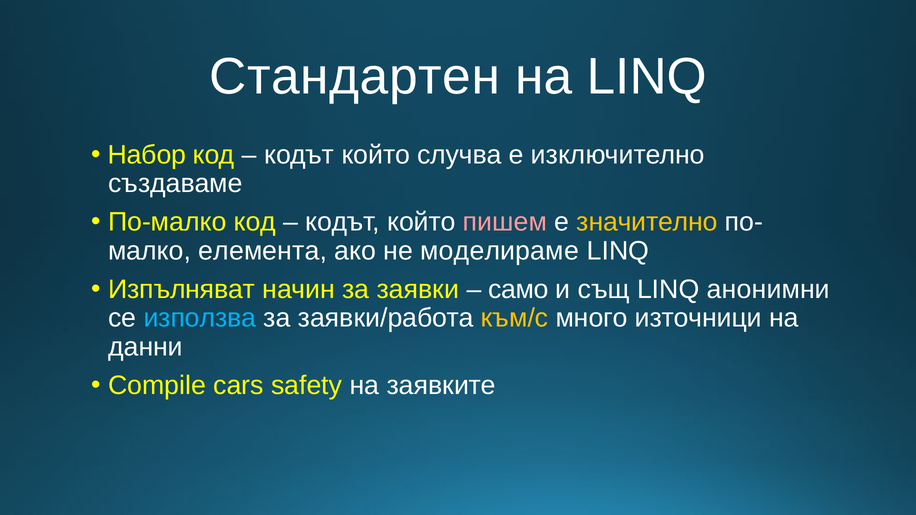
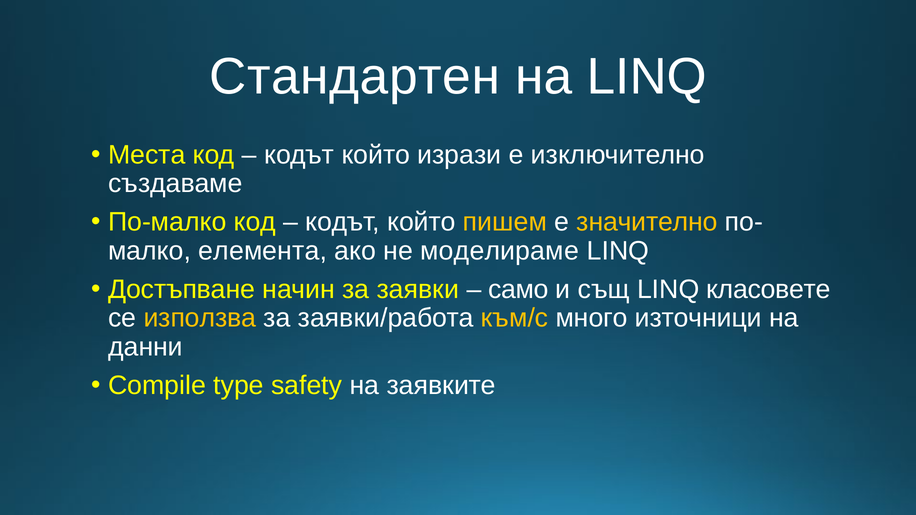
Набор: Набор -> Места
случва: случва -> изрази
пишем colour: pink -> yellow
Изпълняват: Изпълняват -> Достъпване
анонимни: анонимни -> класовете
използва colour: light blue -> yellow
cars: cars -> type
